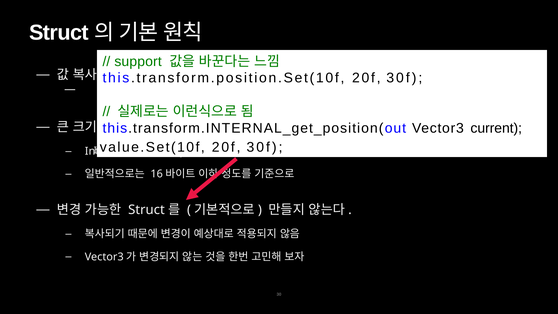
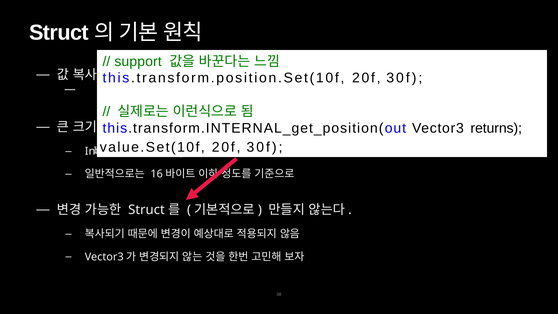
current: current -> returns
